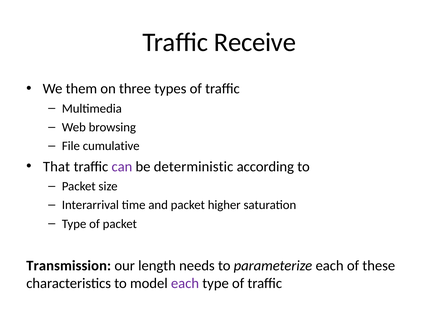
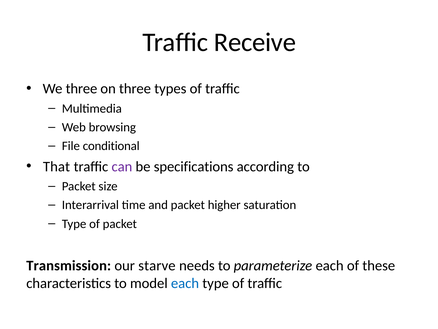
We them: them -> three
cumulative: cumulative -> conditional
deterministic: deterministic -> specifications
length: length -> starve
each at (185, 283) colour: purple -> blue
